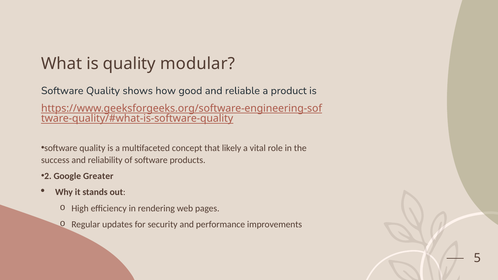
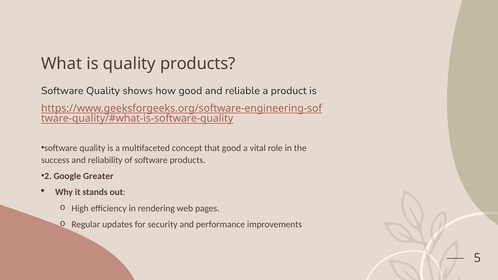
quality modular: modular -> products
that likely: likely -> good
